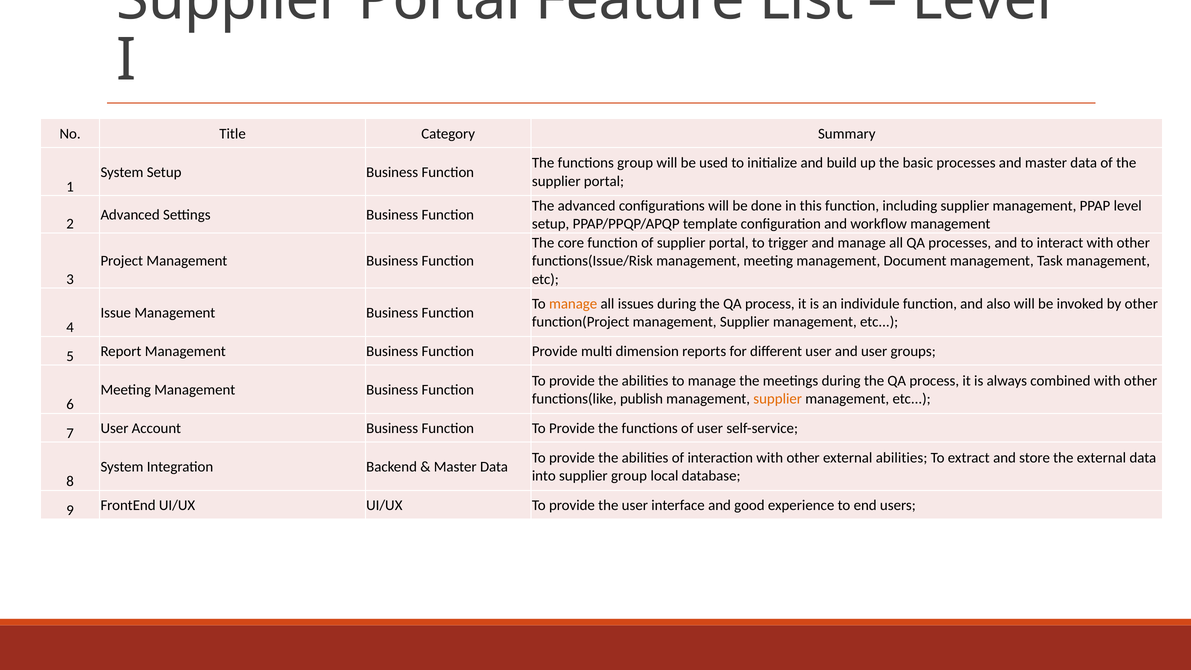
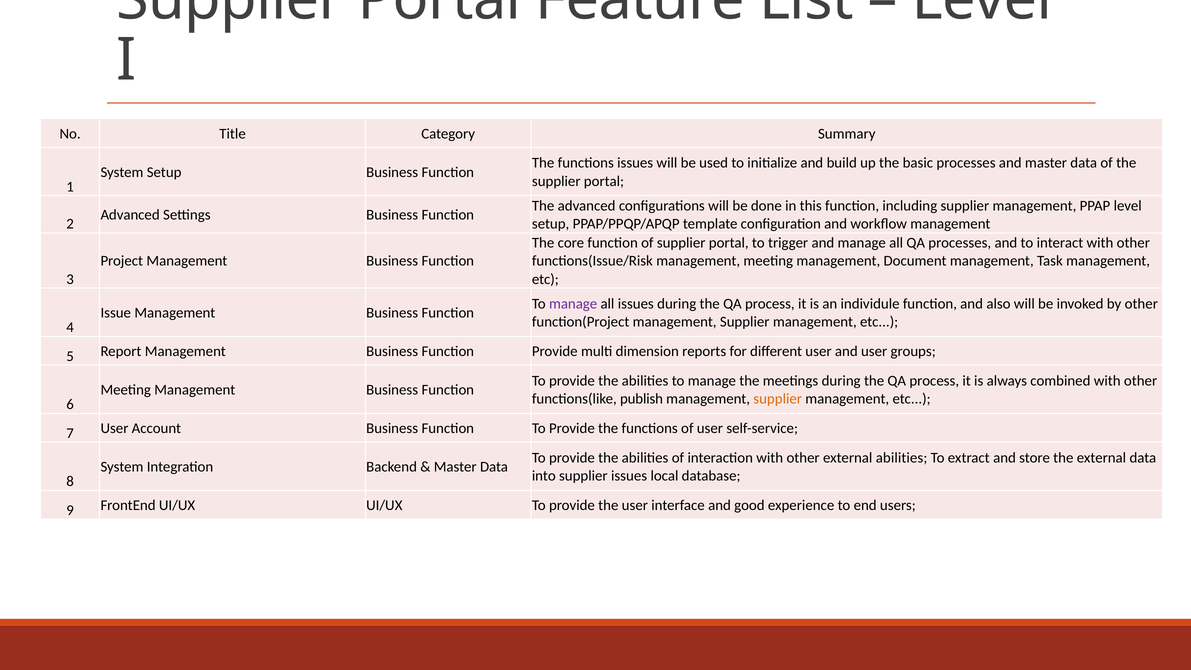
functions group: group -> issues
manage at (573, 304) colour: orange -> purple
supplier group: group -> issues
